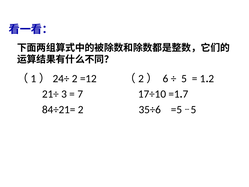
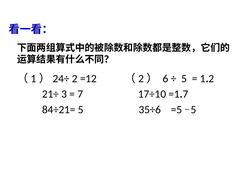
84÷21= 2: 2 -> 5
